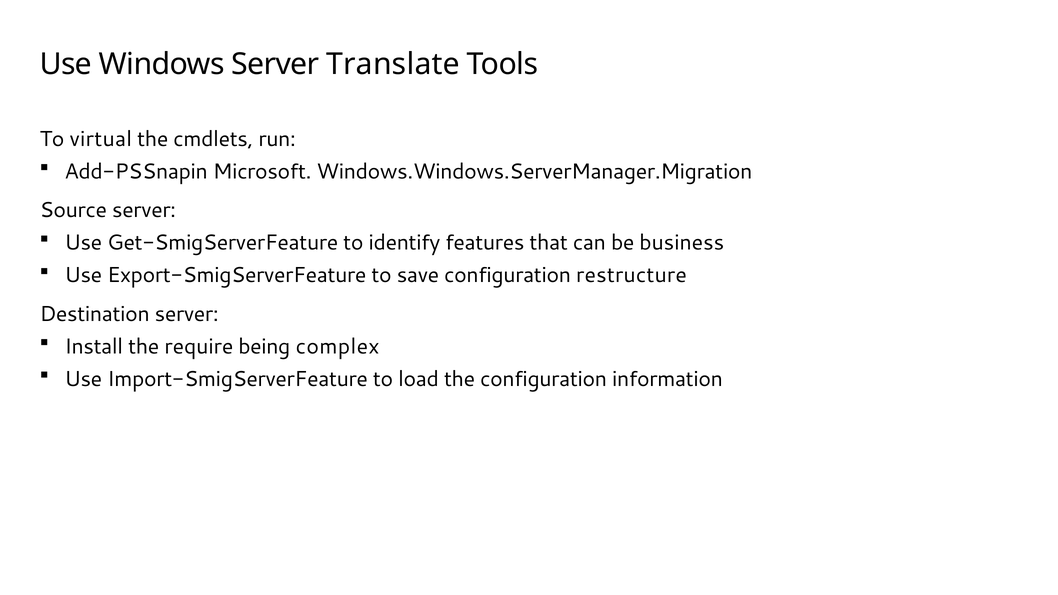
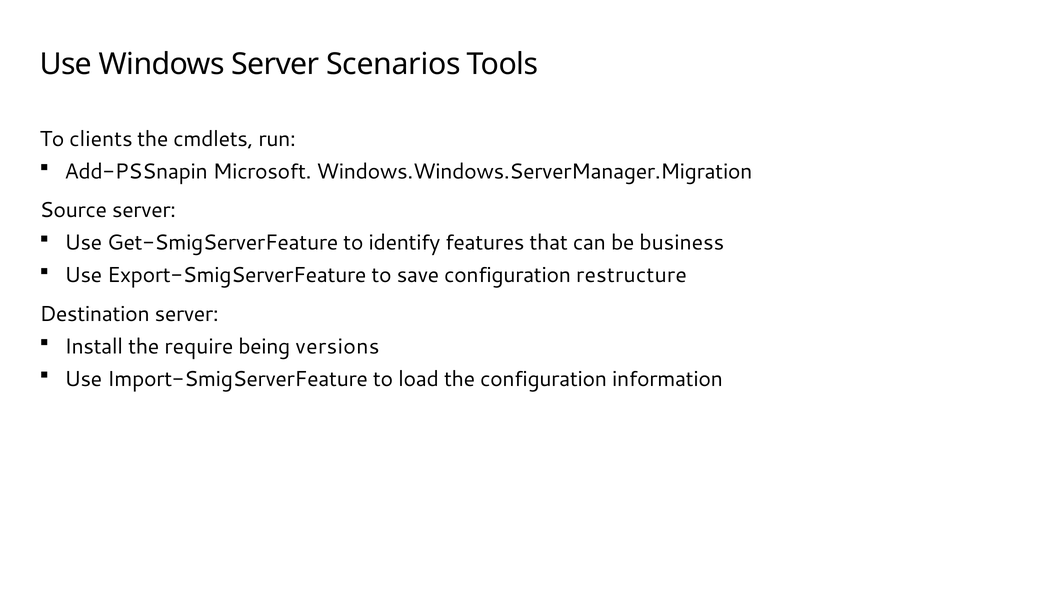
Translate: Translate -> Scenarios
virtual: virtual -> clients
complex: complex -> versions
